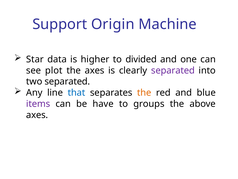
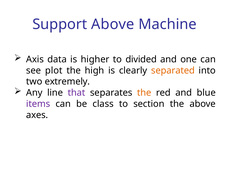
Support Origin: Origin -> Above
Star: Star -> Axis
the axes: axes -> high
separated at (173, 70) colour: purple -> orange
two separated: separated -> extremely
that colour: blue -> purple
have: have -> class
groups: groups -> section
